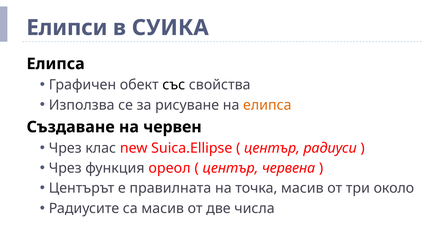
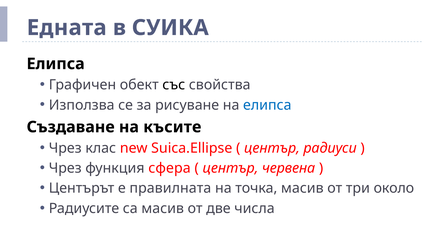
Елипси: Елипси -> Едната
елипса at (267, 105) colour: orange -> blue
червен: червен -> късите
ореол: ореол -> сфера
